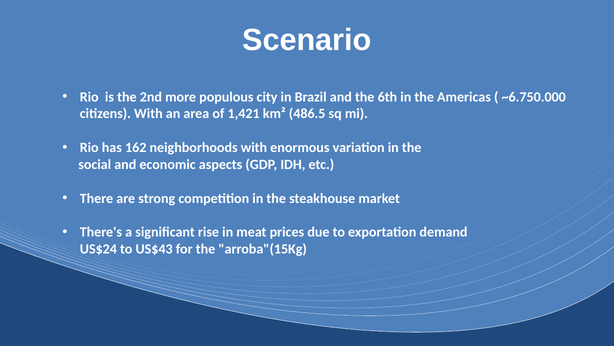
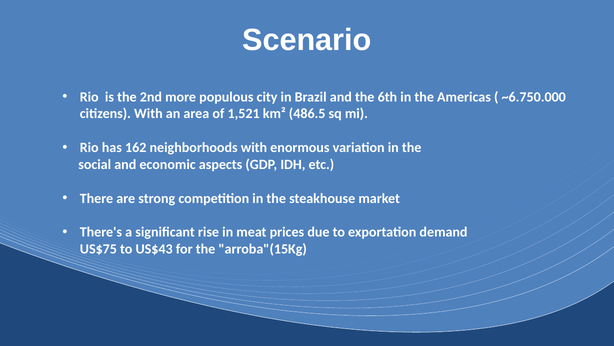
1,421: 1,421 -> 1,521
US$24: US$24 -> US$75
